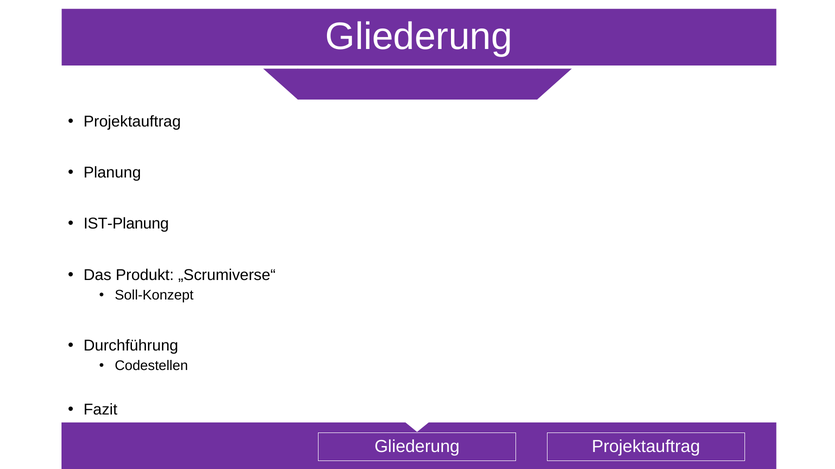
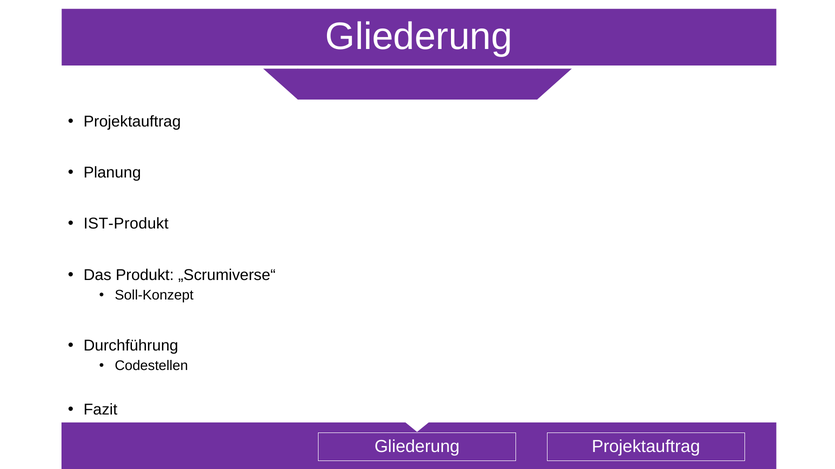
IST-Planung: IST-Planung -> IST-Produkt
